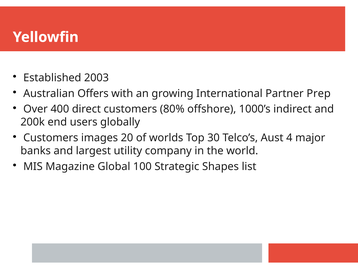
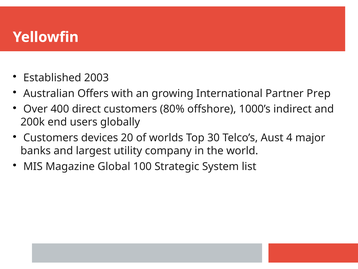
images: images -> devices
Shapes: Shapes -> System
